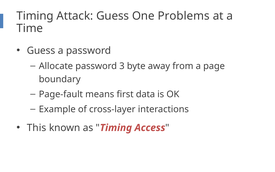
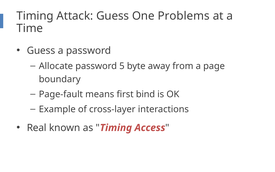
3: 3 -> 5
data: data -> bind
This: This -> Real
